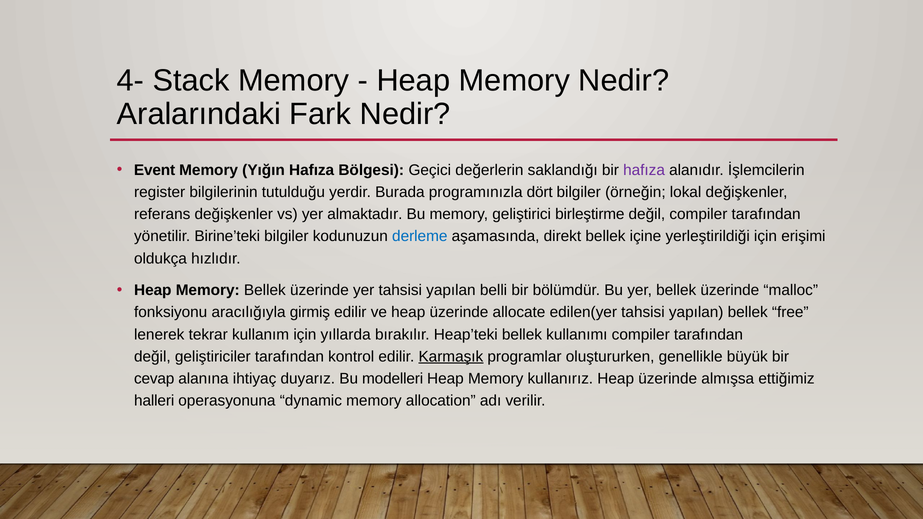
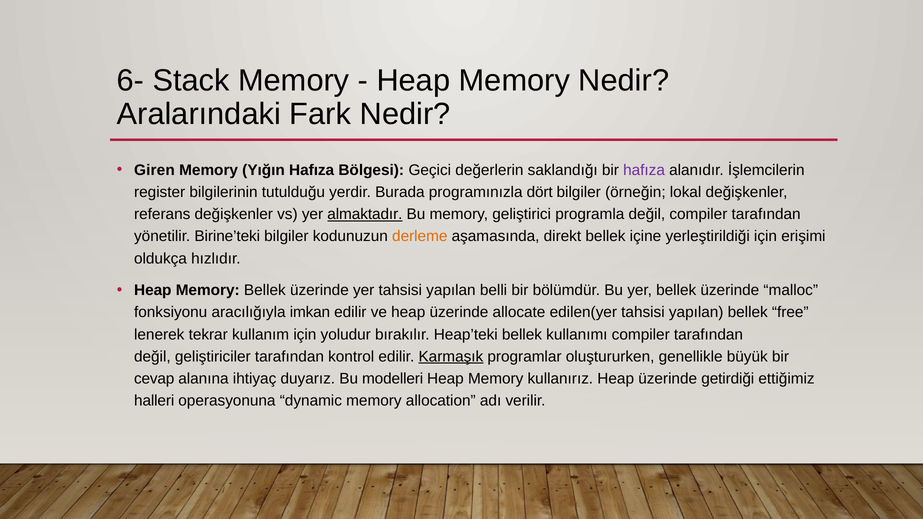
4-: 4- -> 6-
Event: Event -> Giren
almaktadır underline: none -> present
birleştirme: birleştirme -> programla
derleme colour: blue -> orange
girmiş: girmiş -> imkan
yıllarda: yıllarda -> yoludur
almışsa: almışsa -> getirdiği
